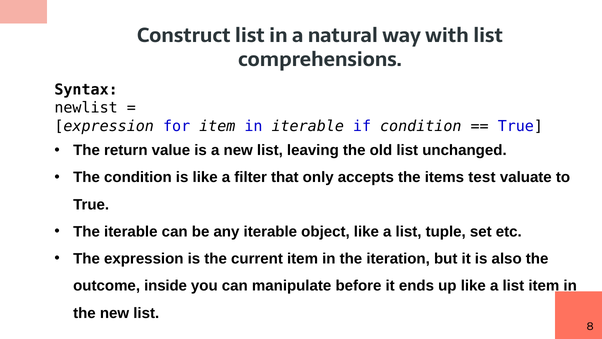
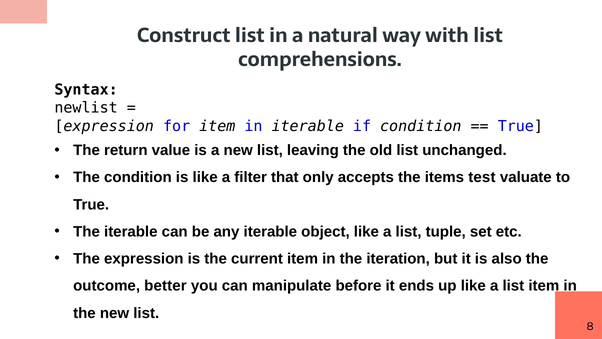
inside: inside -> better
